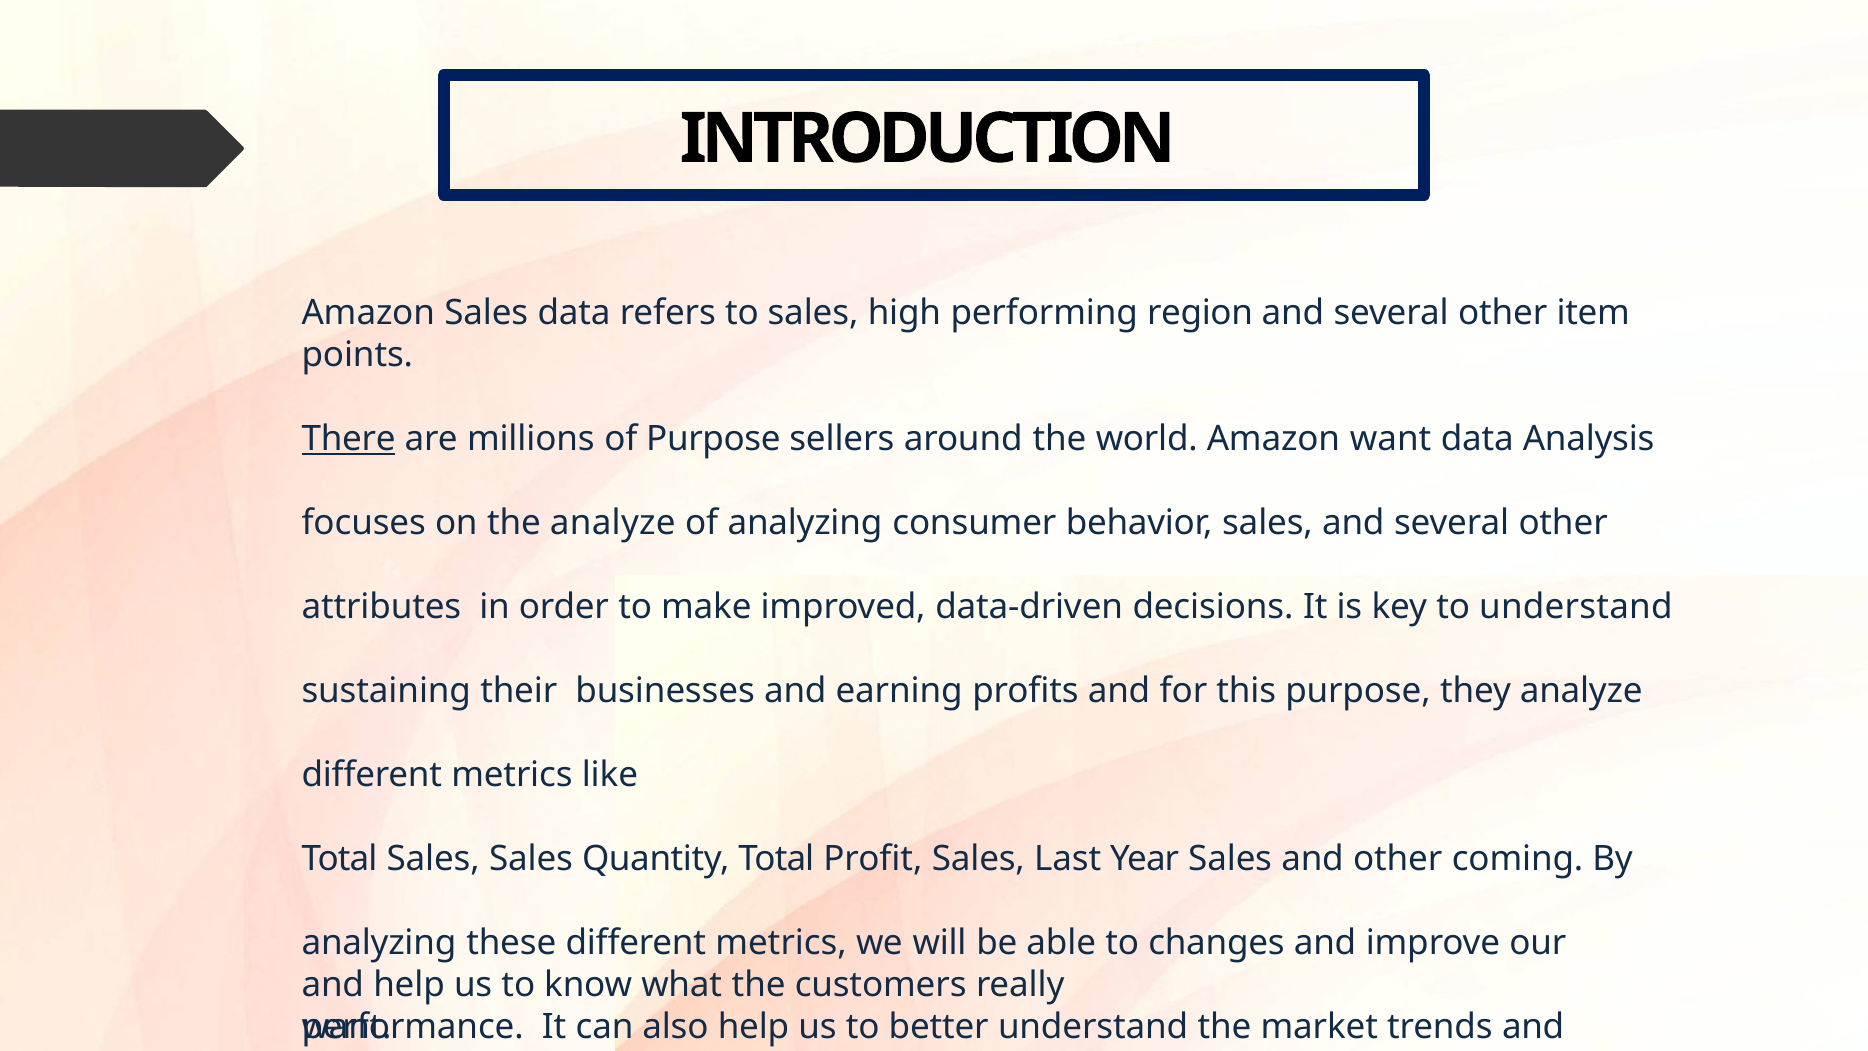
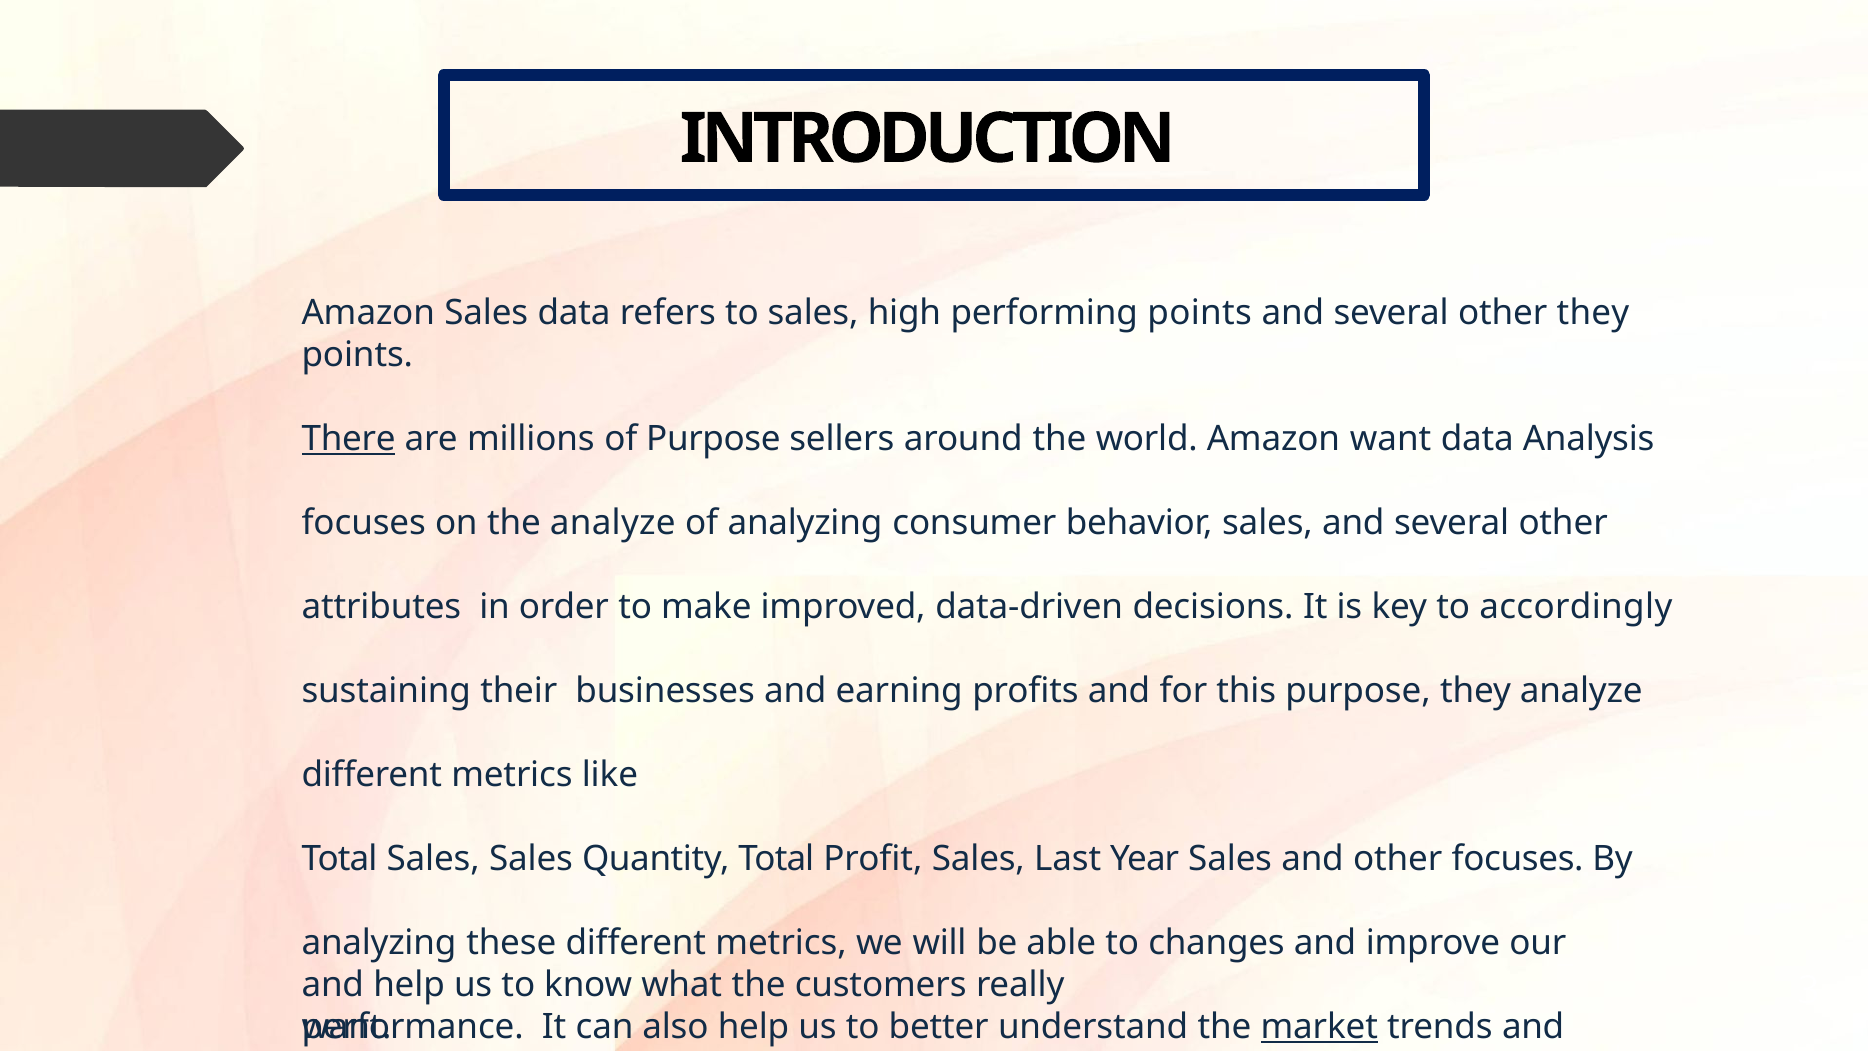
performing region: region -> points
other item: item -> they
to understand: understand -> accordingly
other coming: coming -> focuses
market underline: none -> present
